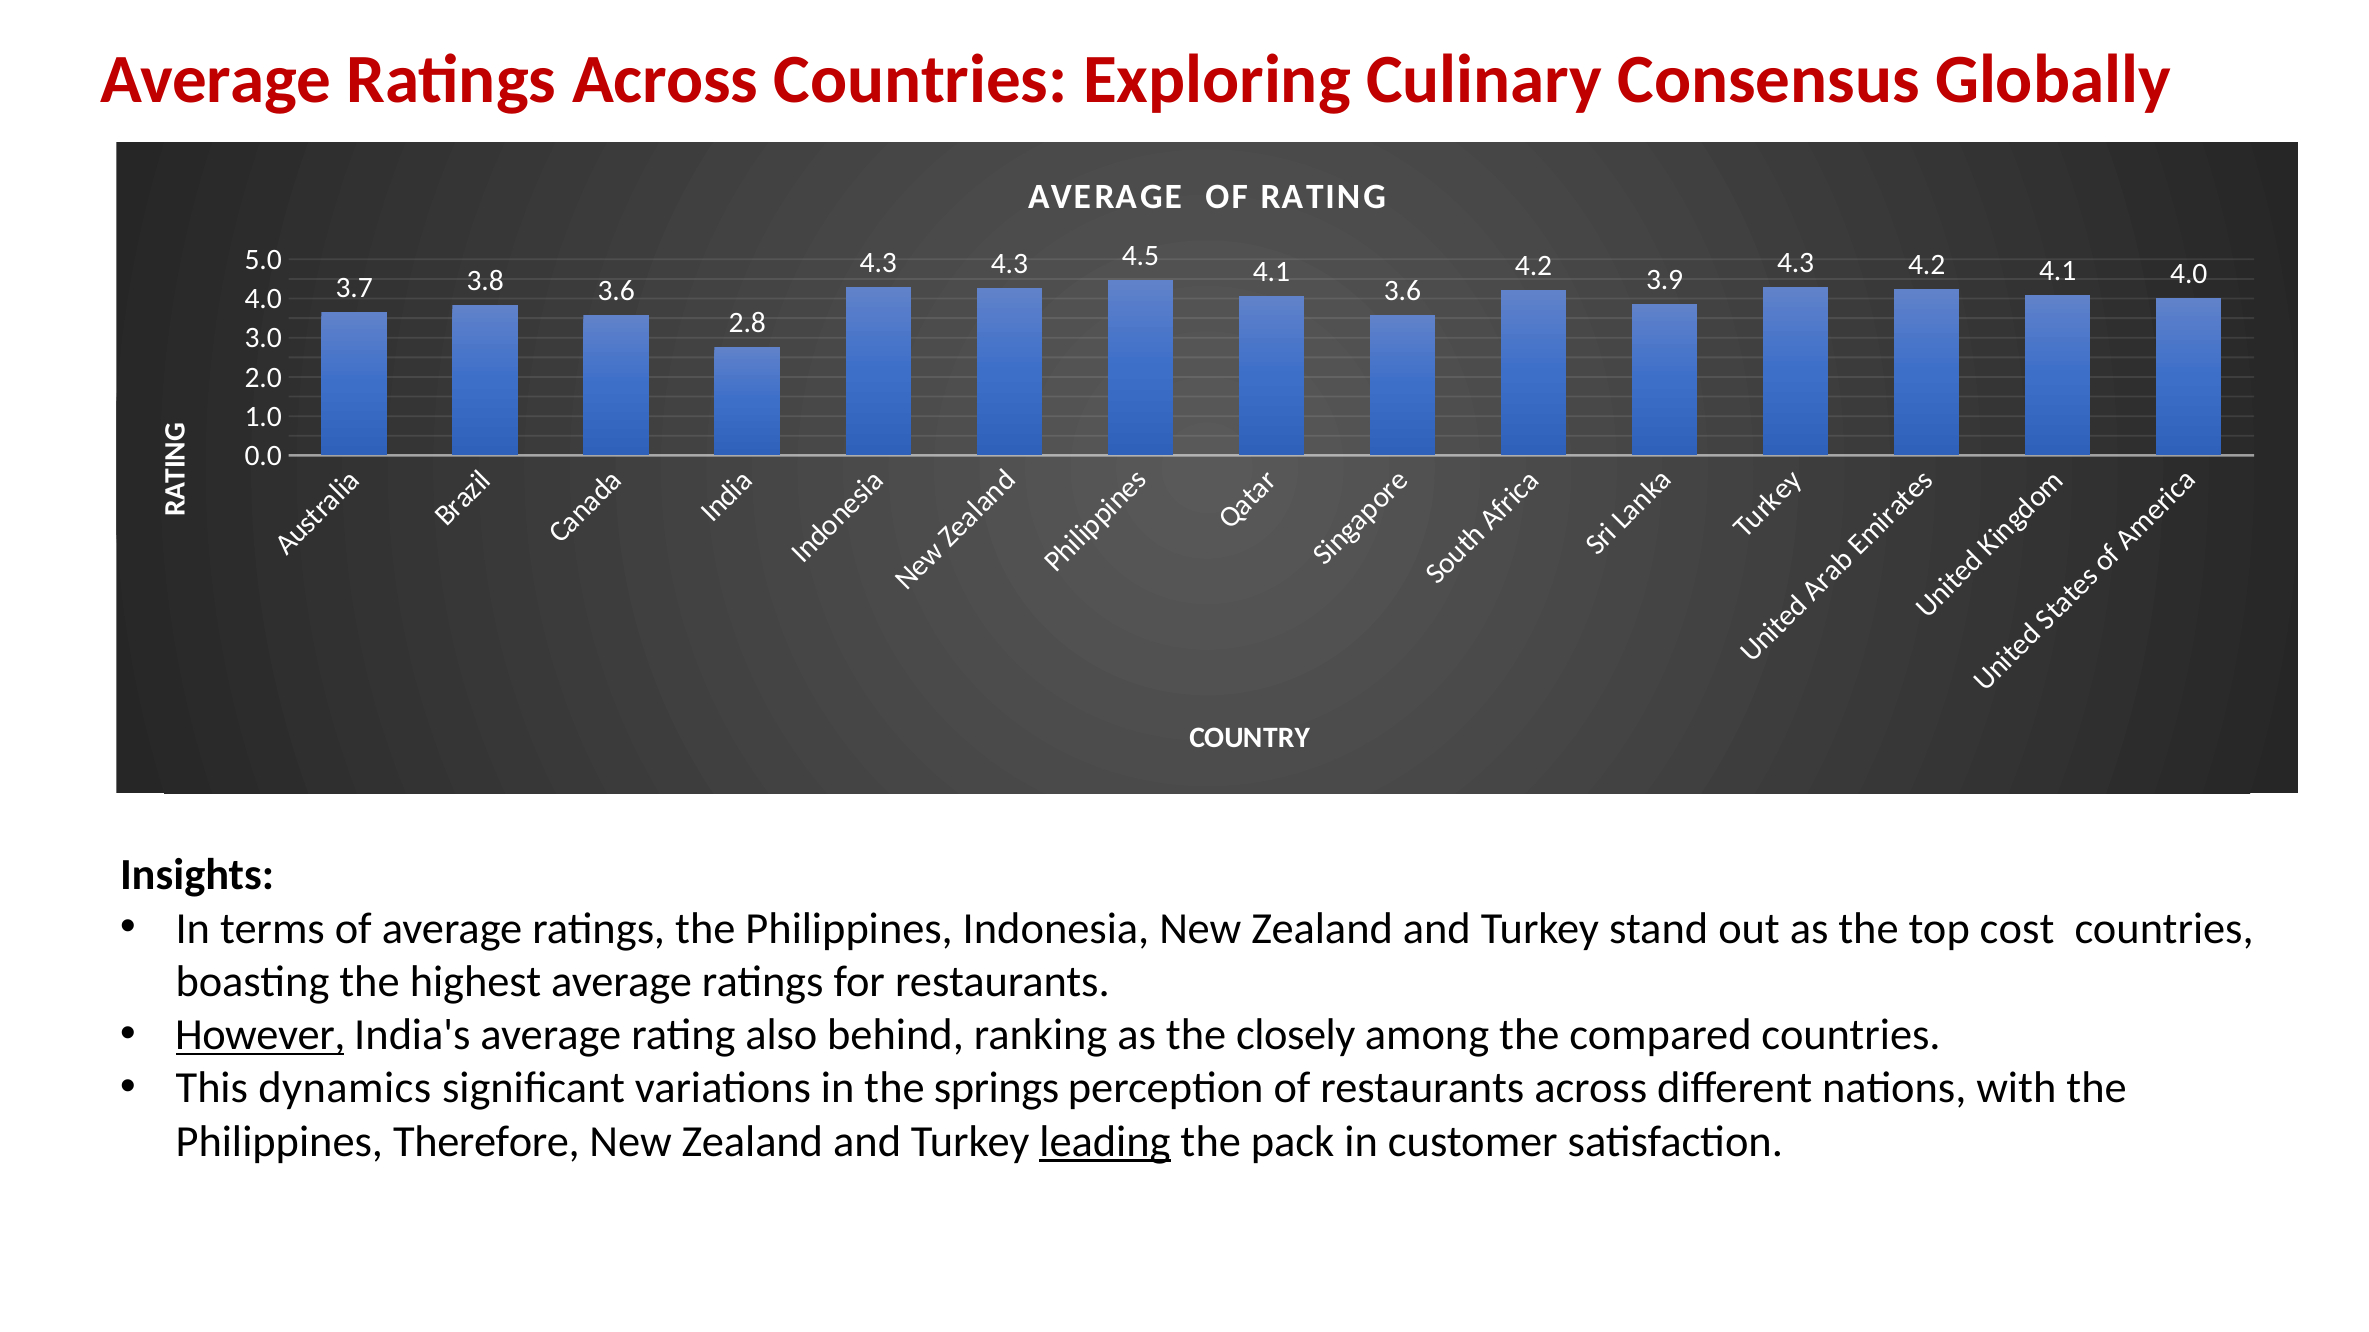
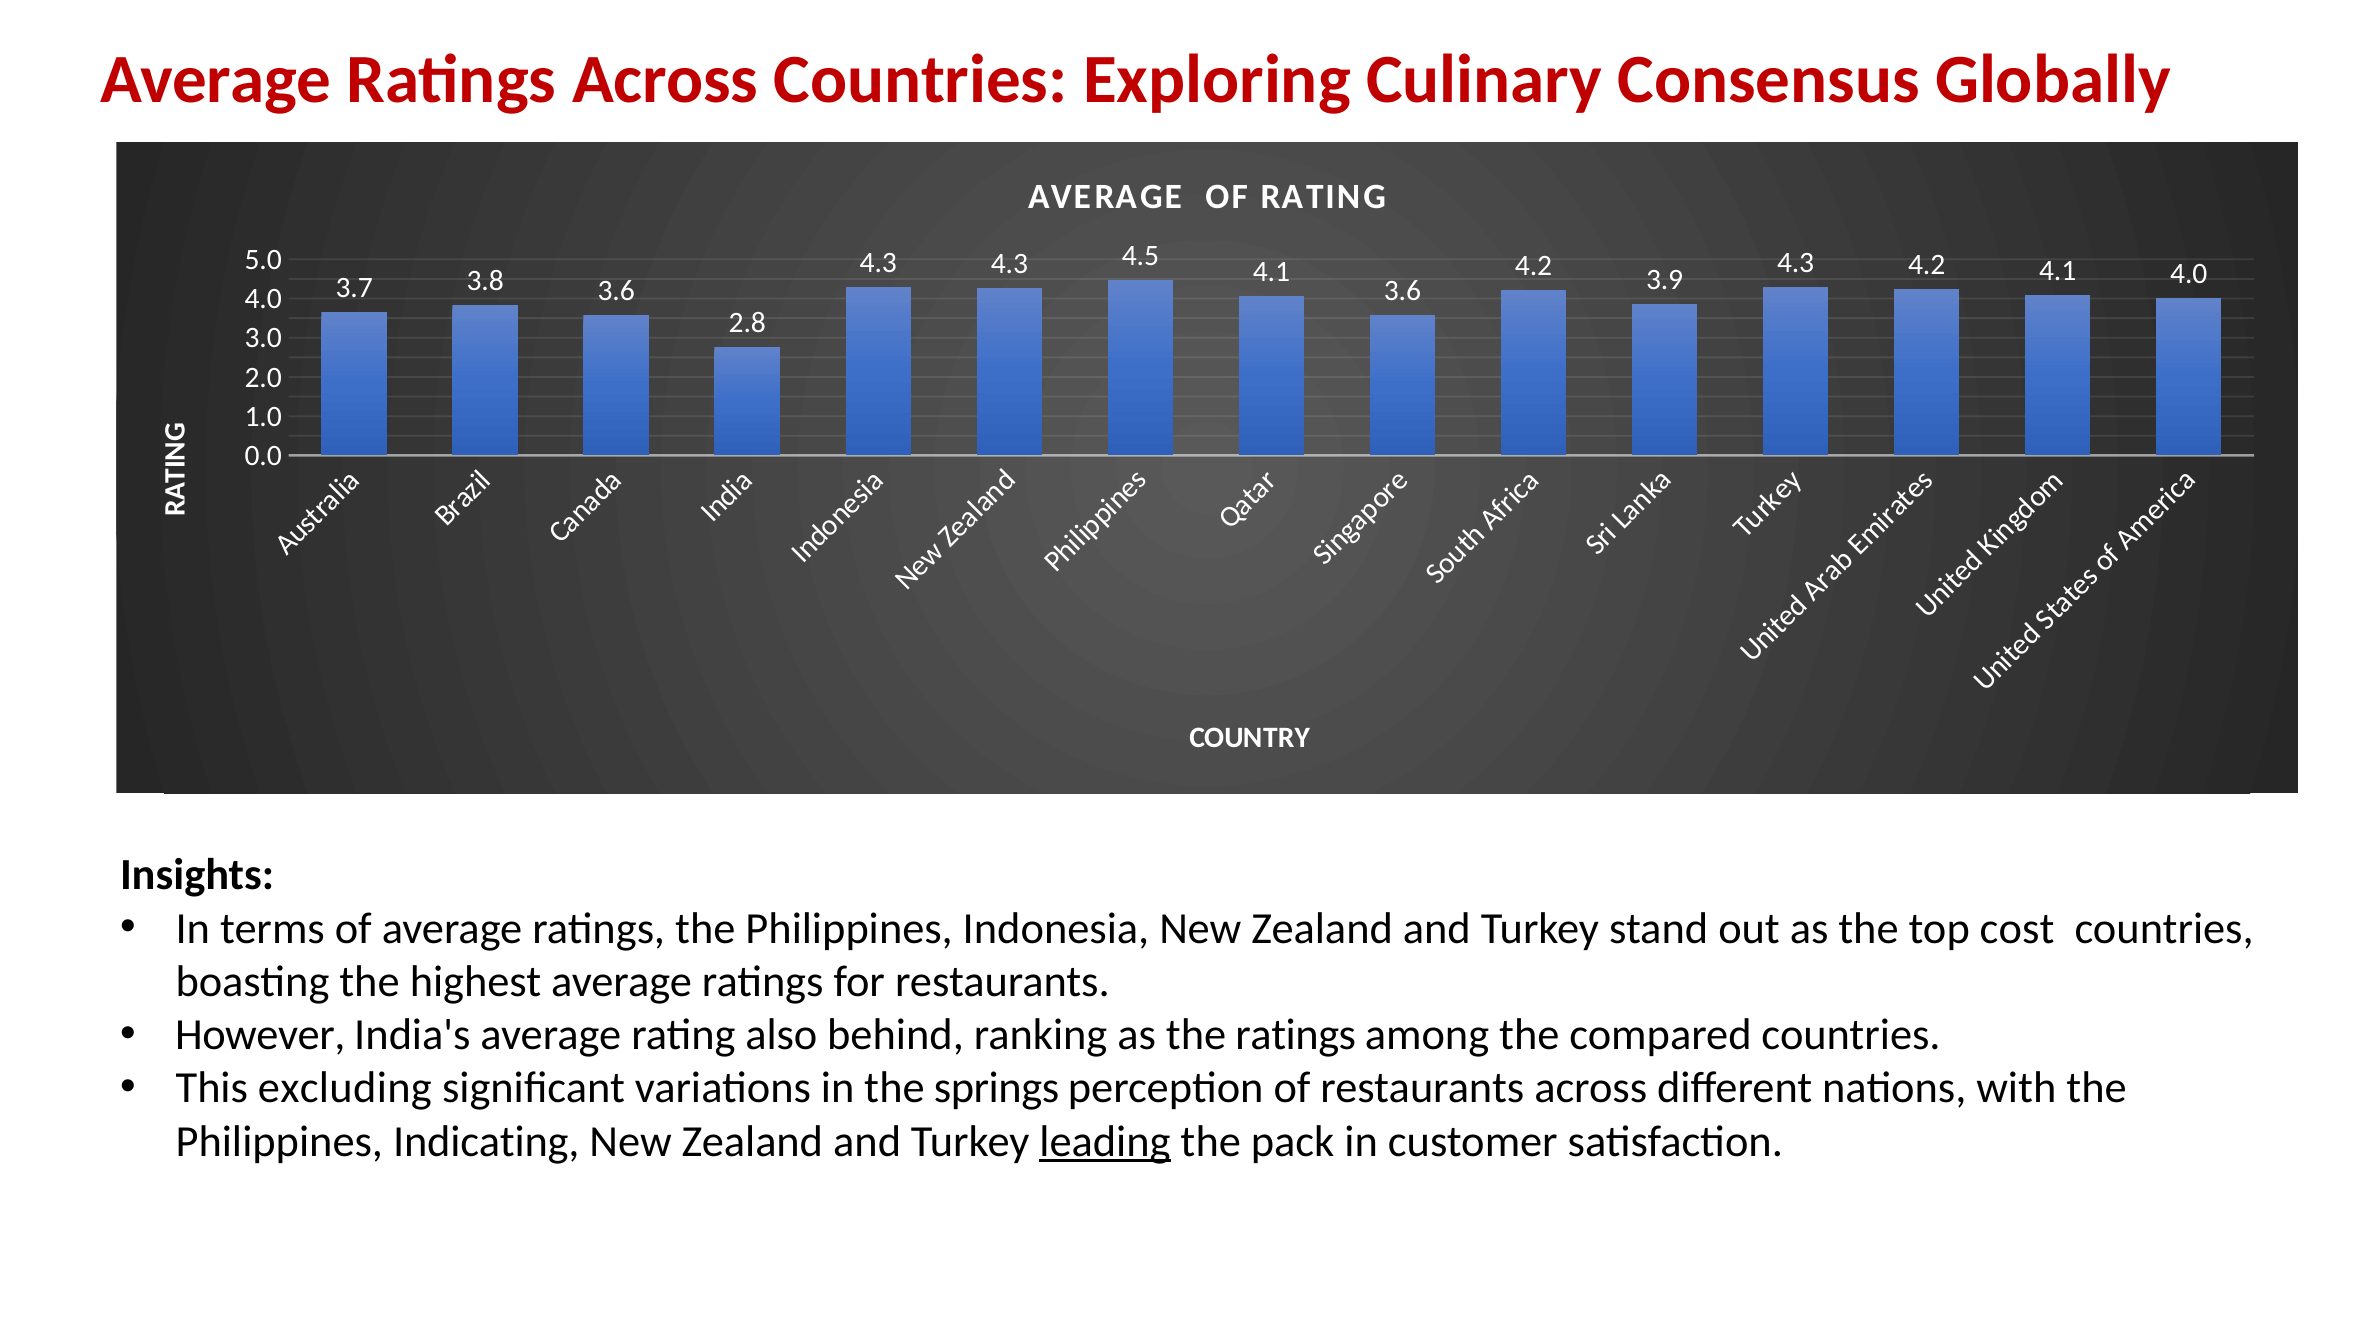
However underline: present -> none
the closely: closely -> ratings
dynamics: dynamics -> excluding
Therefore: Therefore -> Indicating
